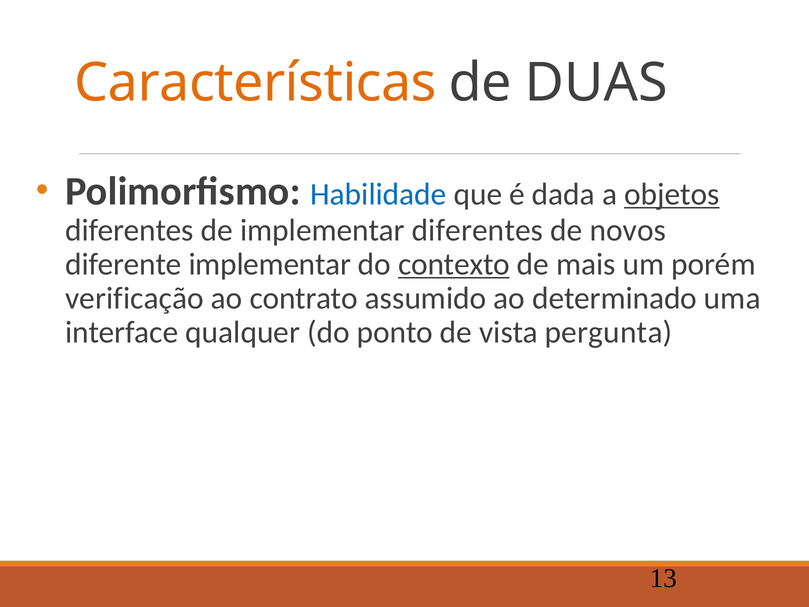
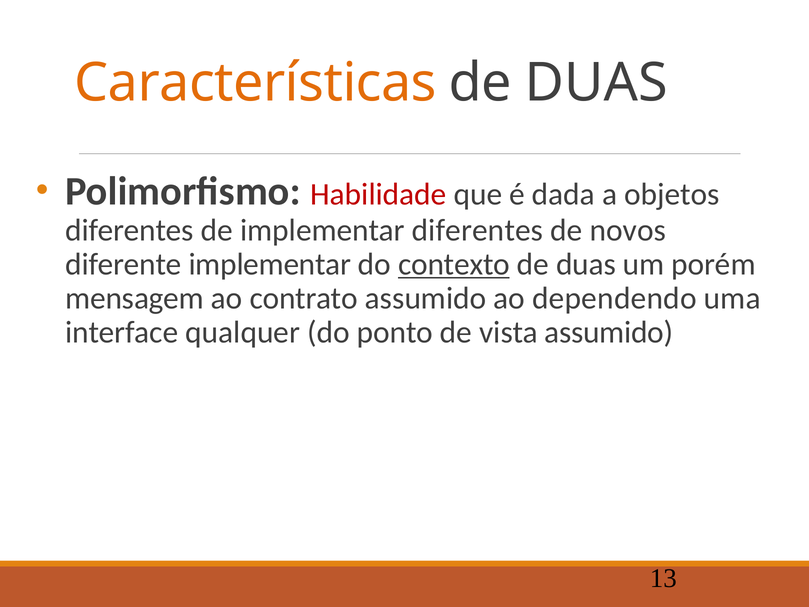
Habilidade colour: blue -> red
objetos underline: present -> none
mais at (586, 264): mais -> duas
verificação: verificação -> mensagem
determinado: determinado -> dependendo
vista pergunta: pergunta -> assumido
